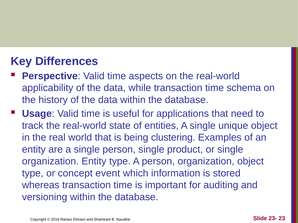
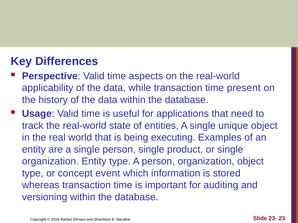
schema: schema -> present
clustering: clustering -> executing
